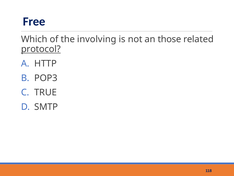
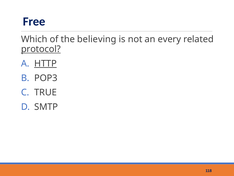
involving: involving -> believing
those: those -> every
HTTP underline: none -> present
